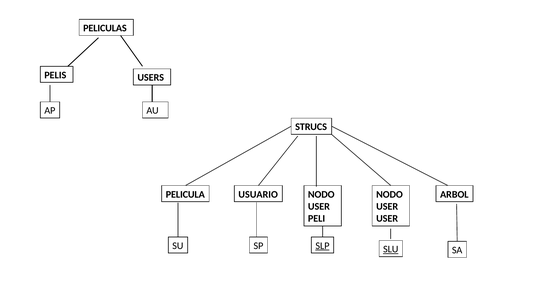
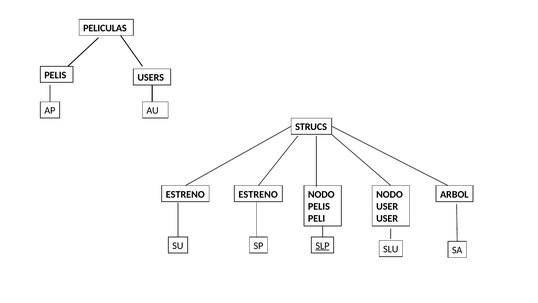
PELICULA at (185, 194): PELICULA -> ESTRENO
USUARIO at (258, 194): USUARIO -> ESTRENO
USER at (319, 206): USER -> PELIS
SLU underline: present -> none
